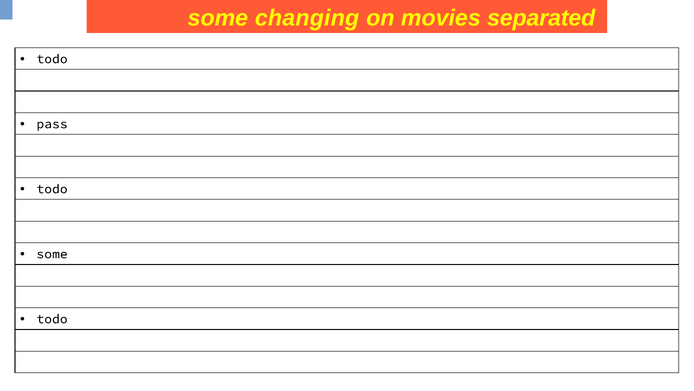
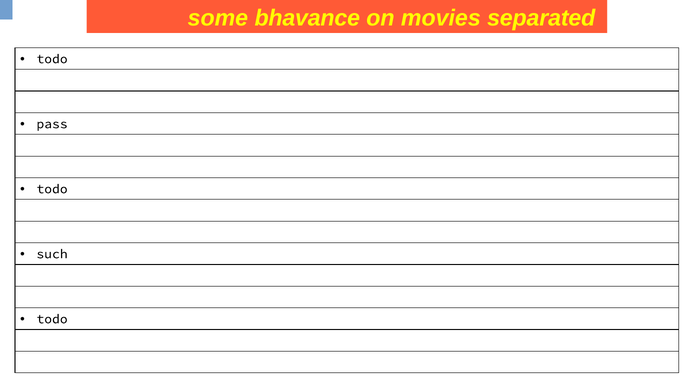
changing: changing -> bhavance
some at (52, 254): some -> such
